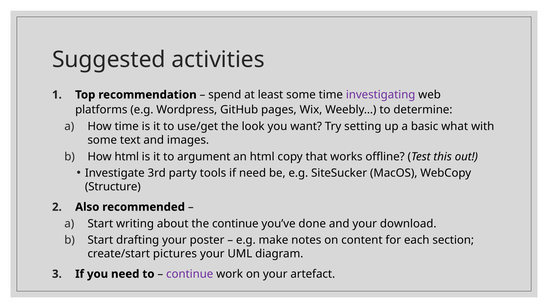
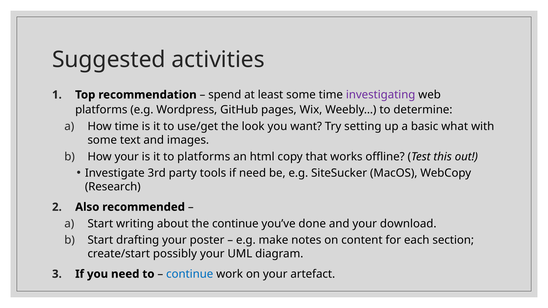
How html: html -> your
to argument: argument -> platforms
Structure: Structure -> Research
pictures: pictures -> possibly
continue at (190, 274) colour: purple -> blue
